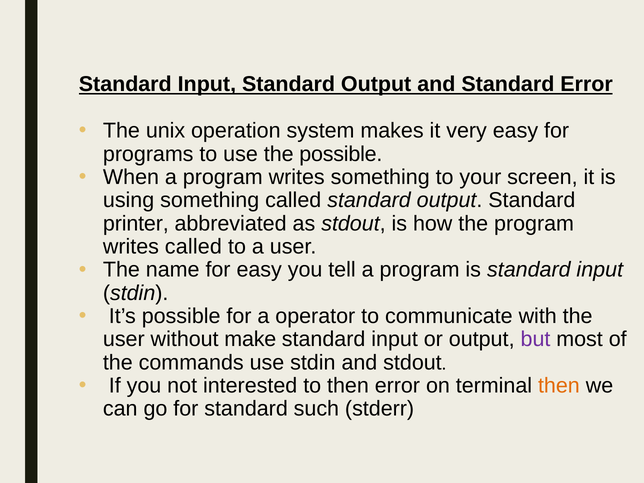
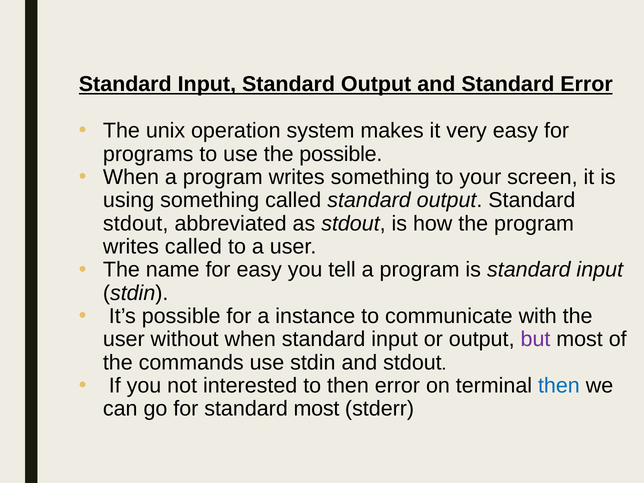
printer at (136, 223): printer -> stdout
operator: operator -> instance
without make: make -> when
then at (559, 386) colour: orange -> blue
standard such: such -> most
